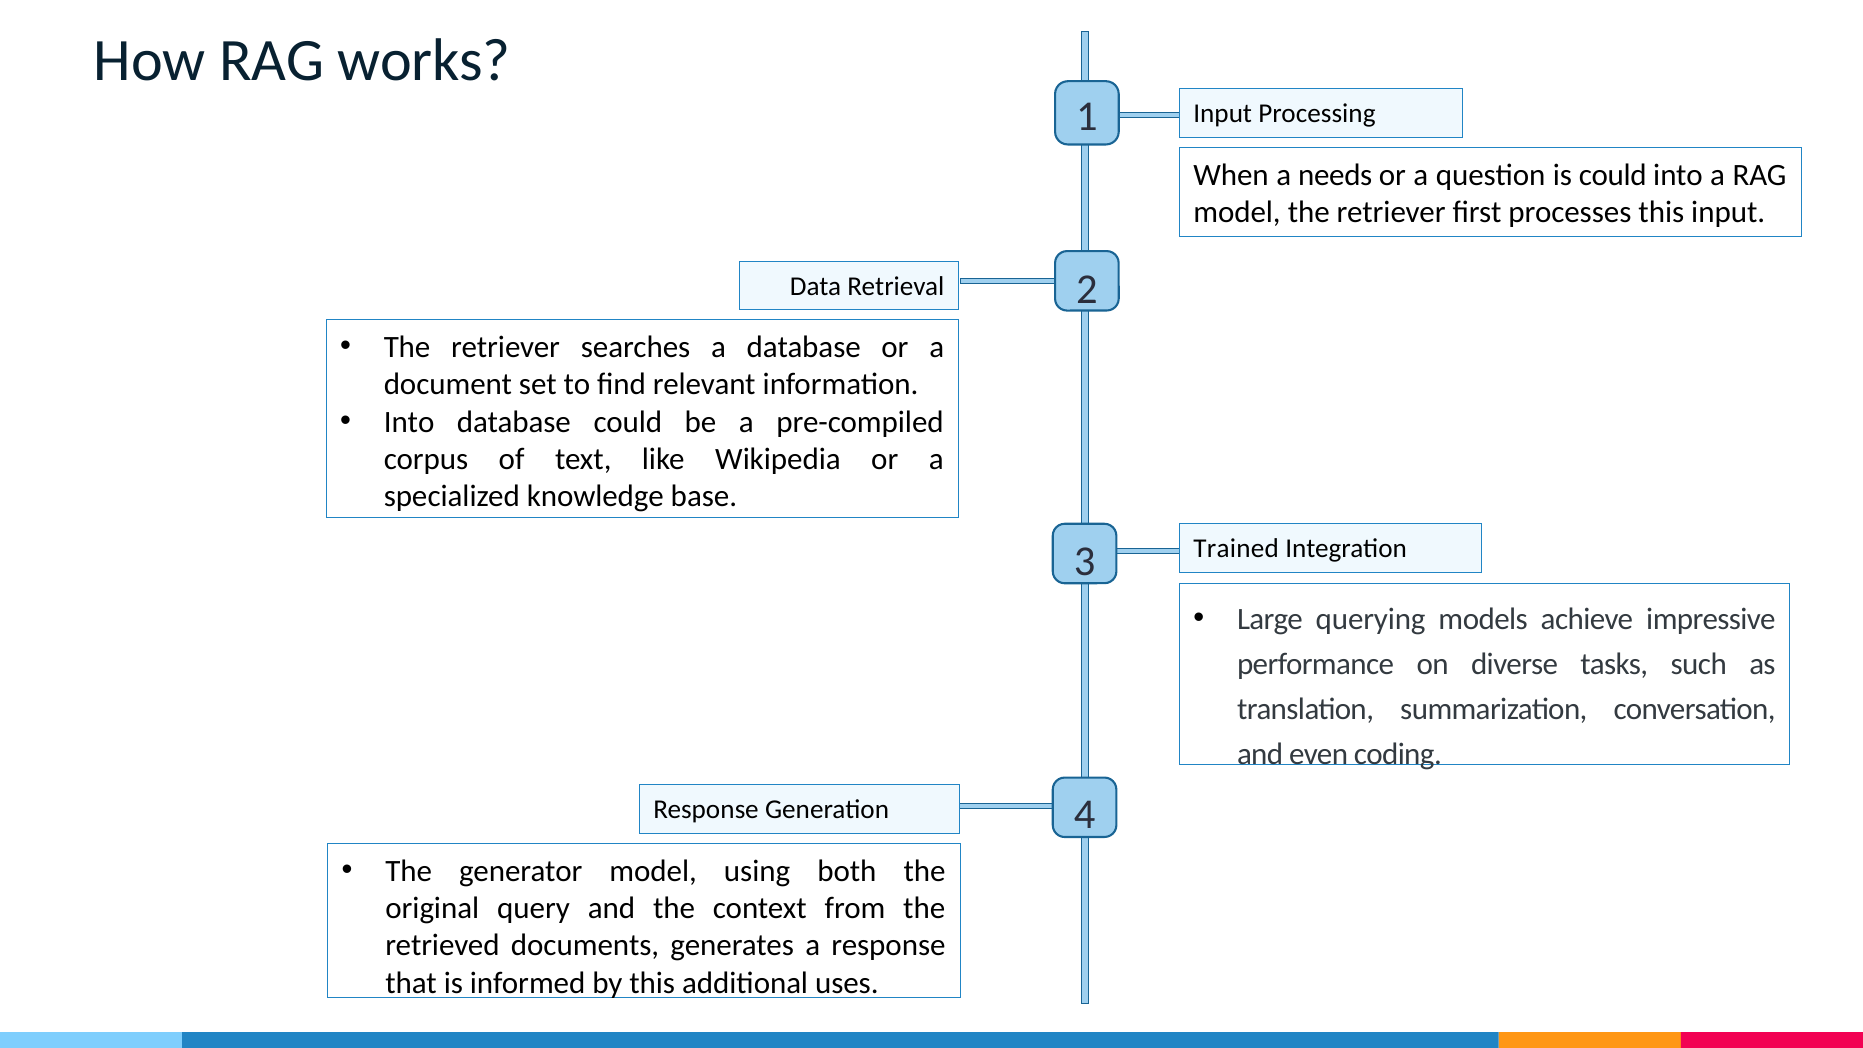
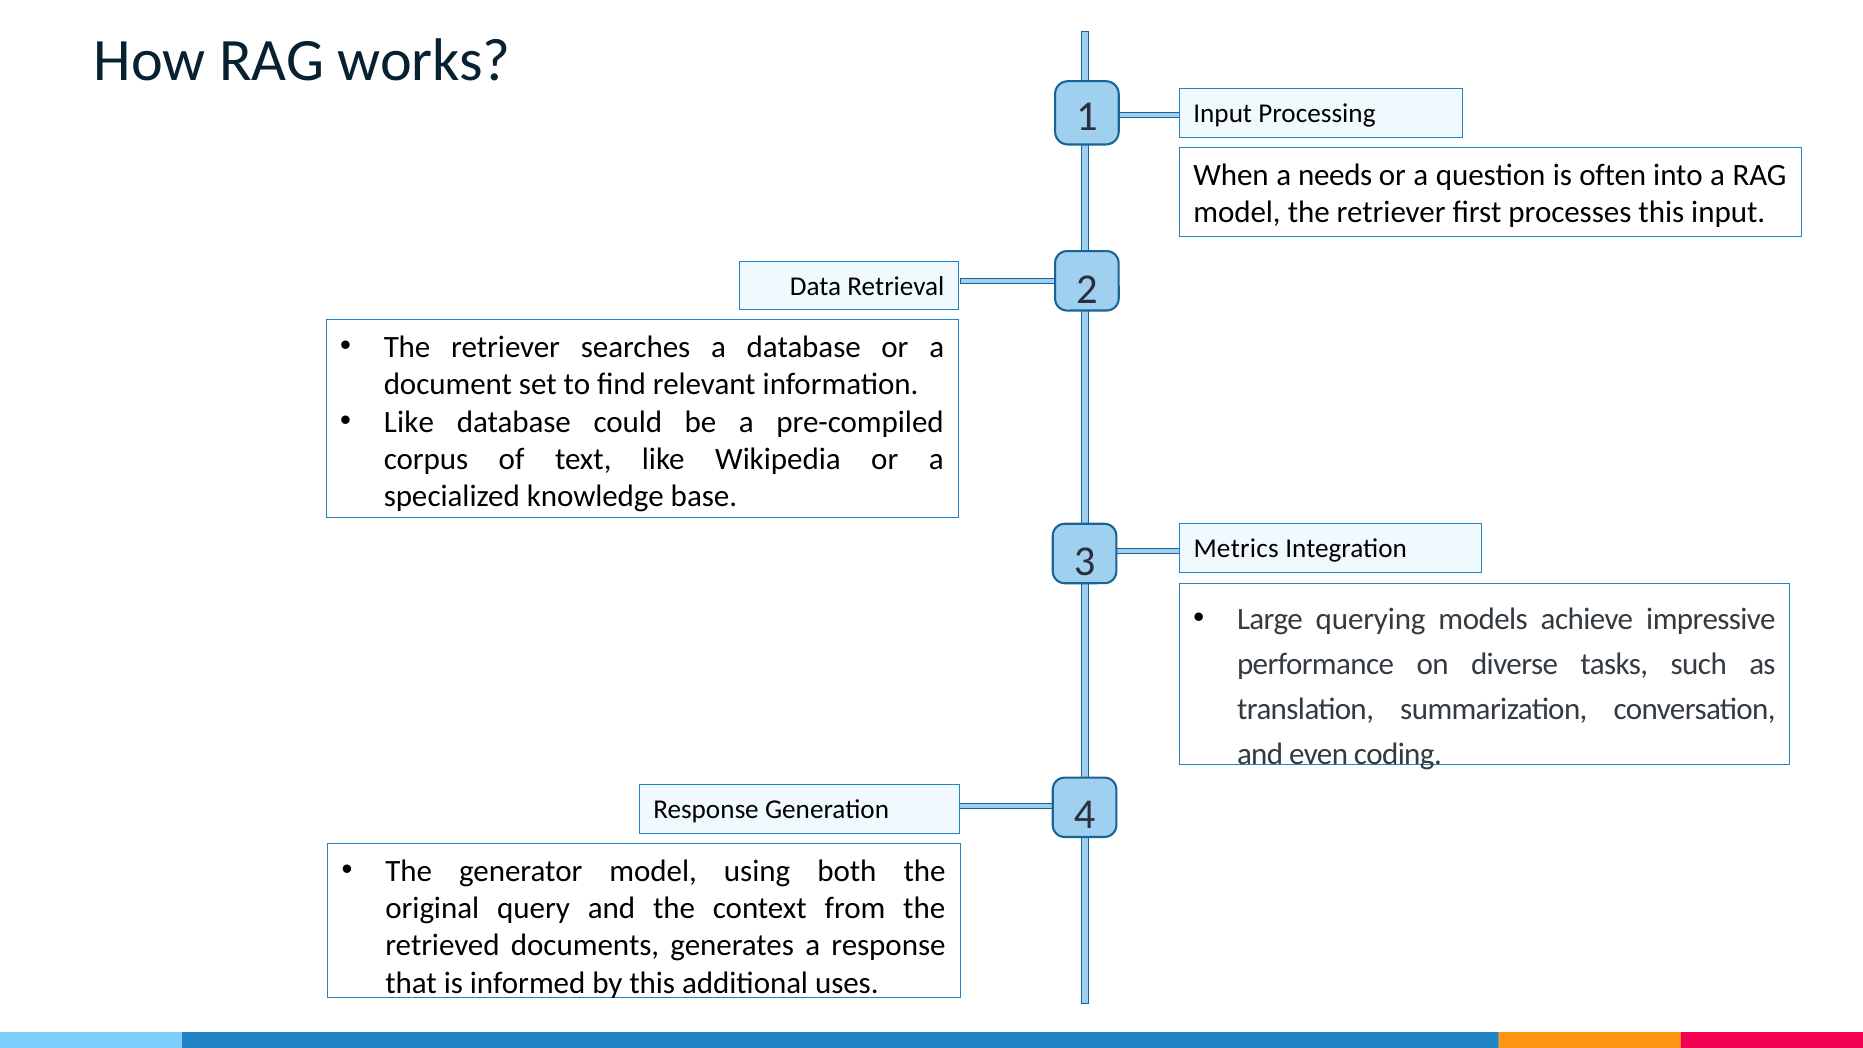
is could: could -> often
Into at (409, 422): Into -> Like
Trained: Trained -> Metrics
